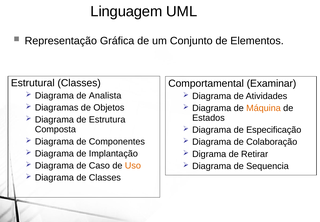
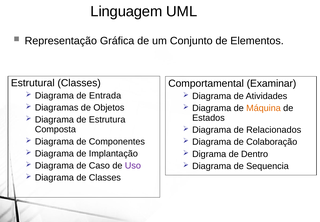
Analista: Analista -> Entrada
Especificação: Especificação -> Relacionados
Retirar: Retirar -> Dentro
Uso colour: orange -> purple
